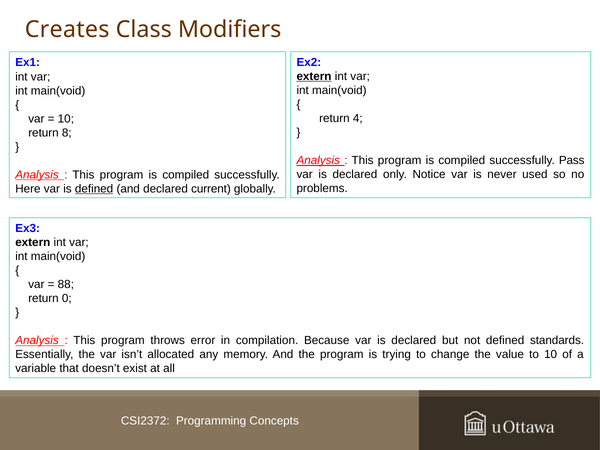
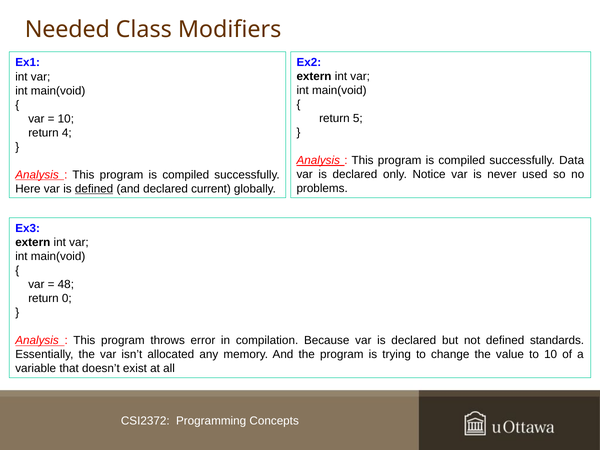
Creates: Creates -> Needed
extern at (314, 76) underline: present -> none
4: 4 -> 5
8: 8 -> 4
Pass: Pass -> Data
88: 88 -> 48
